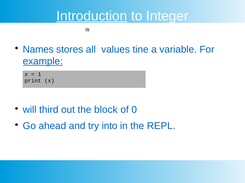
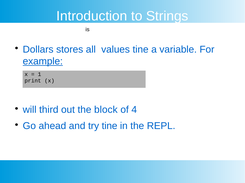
Introduction underline: present -> none
Integer: Integer -> Strings
Names: Names -> Dollars
0: 0 -> 4
try into: into -> tine
